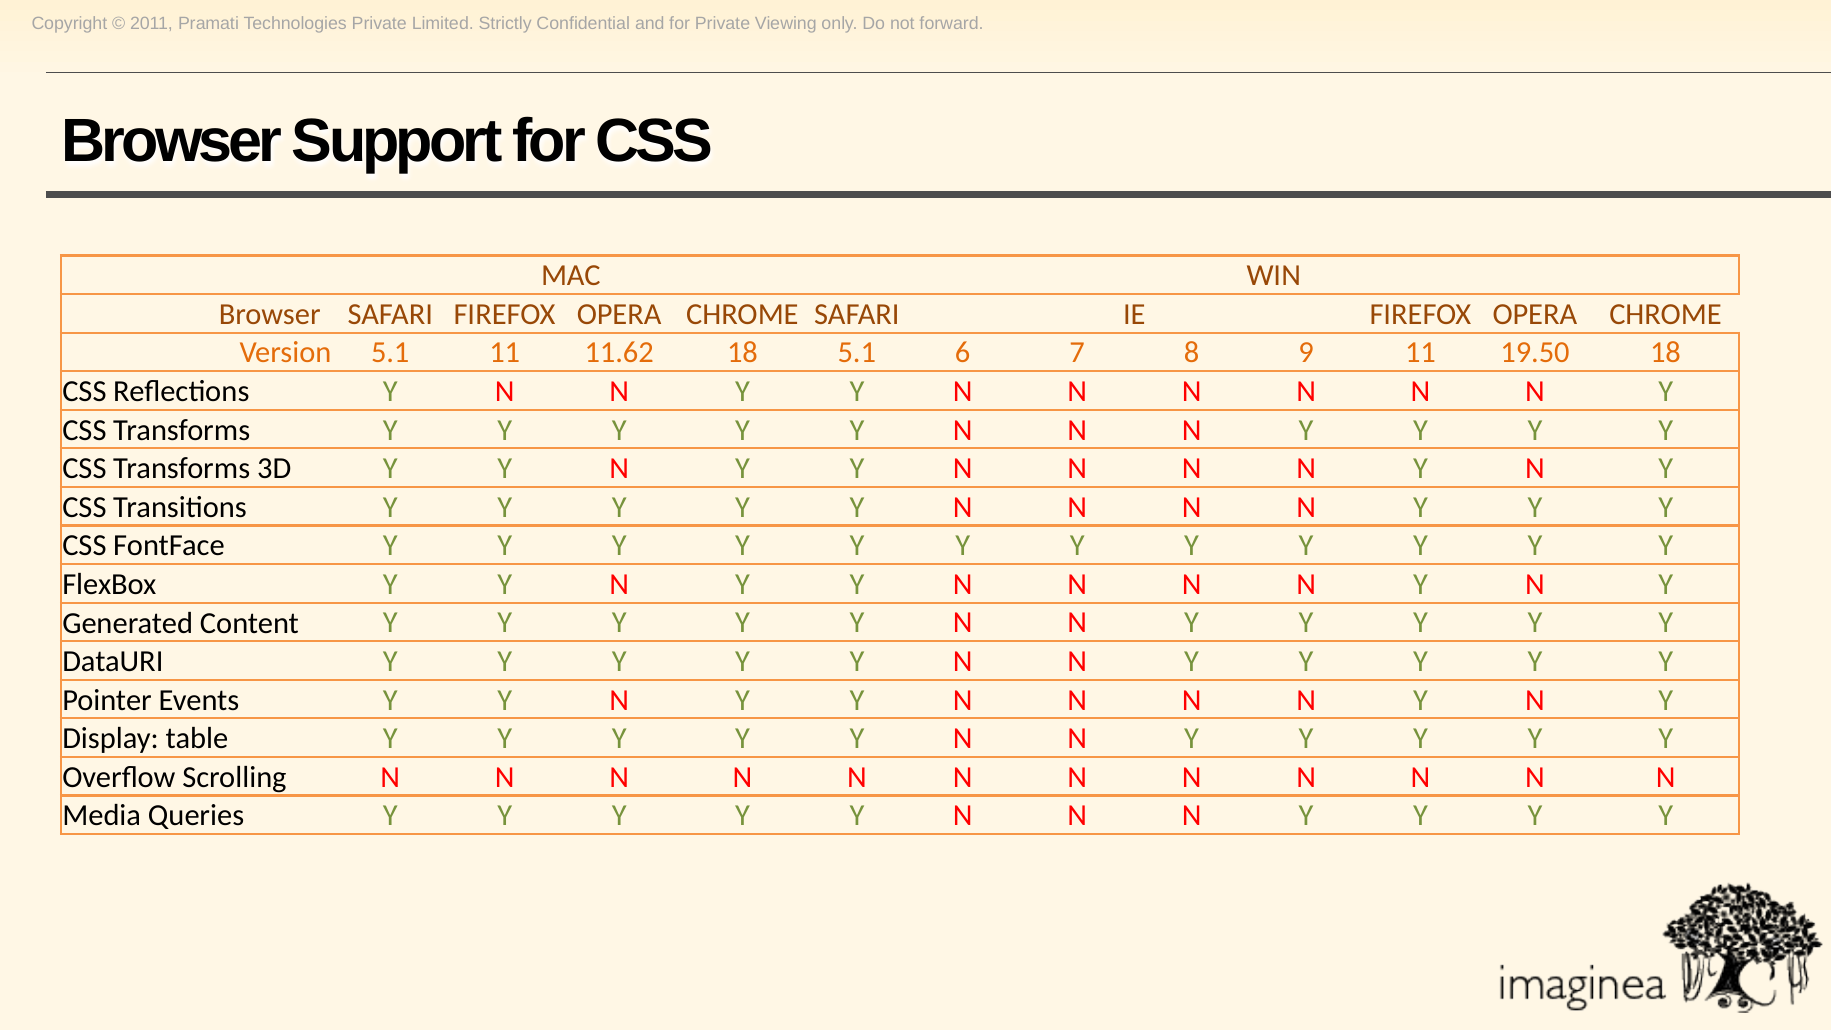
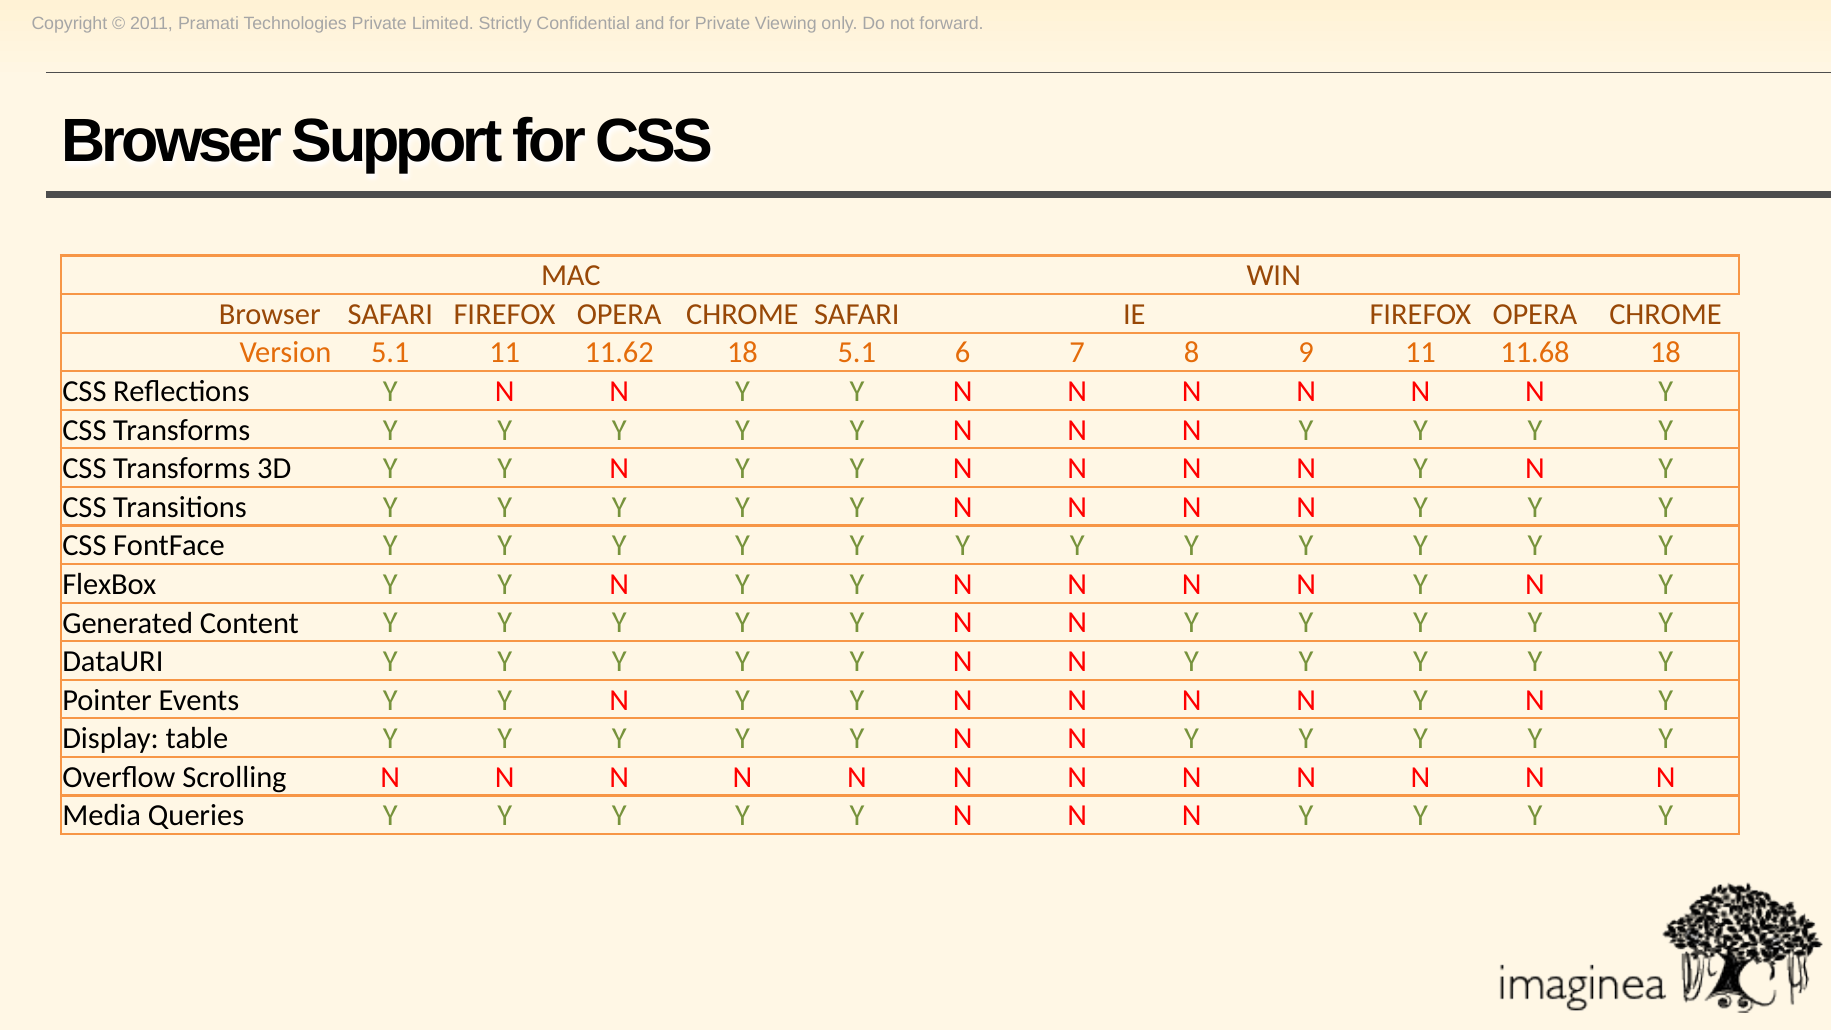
19.50: 19.50 -> 11.68
